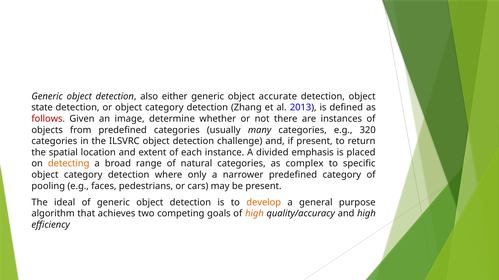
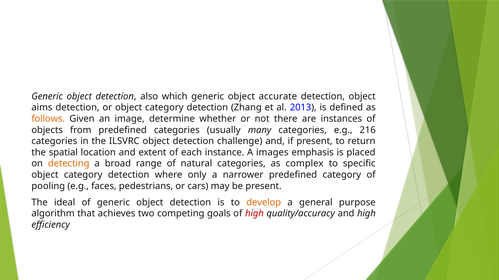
either: either -> which
state: state -> aims
follows colour: red -> orange
320: 320 -> 216
divided: divided -> images
high at (254, 214) colour: orange -> red
